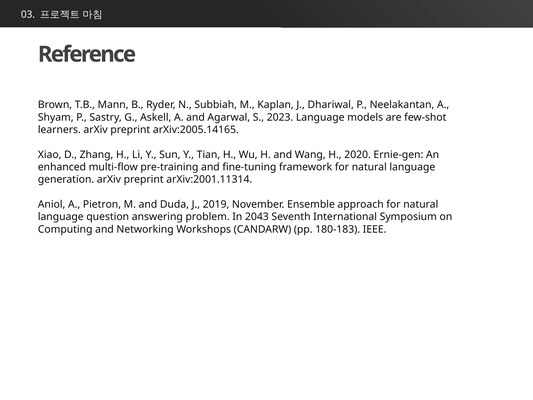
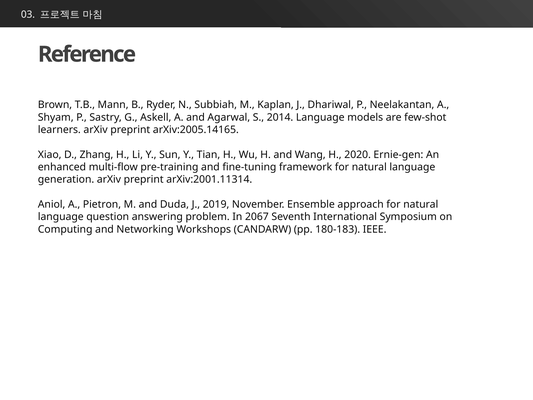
2023: 2023 -> 2014
2043: 2043 -> 2067
